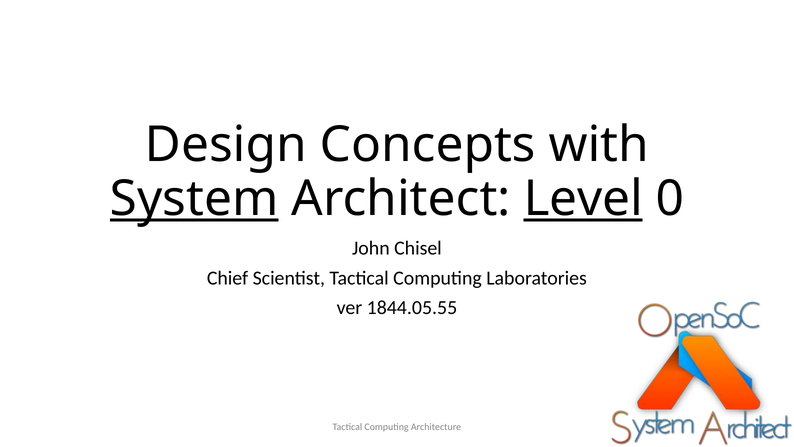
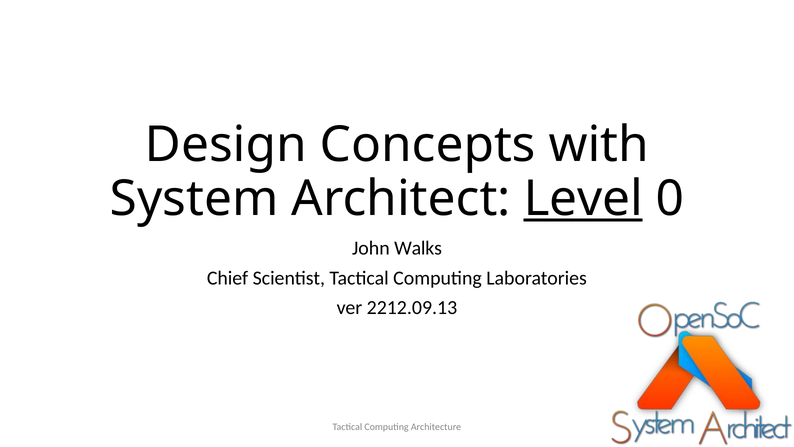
System underline: present -> none
Chisel: Chisel -> Walks
1844.05.55: 1844.05.55 -> 2212.09.13
